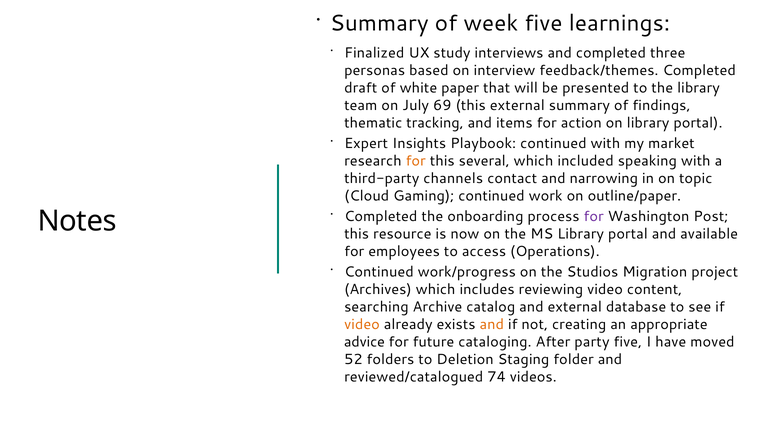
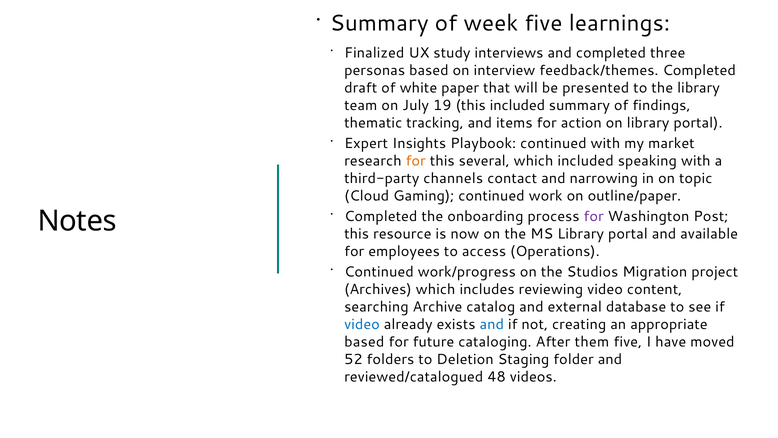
69: 69 -> 19
this external: external -> included
video at (362, 324) colour: orange -> blue
and at (492, 324) colour: orange -> blue
advice at (364, 342): advice -> based
party: party -> them
74: 74 -> 48
